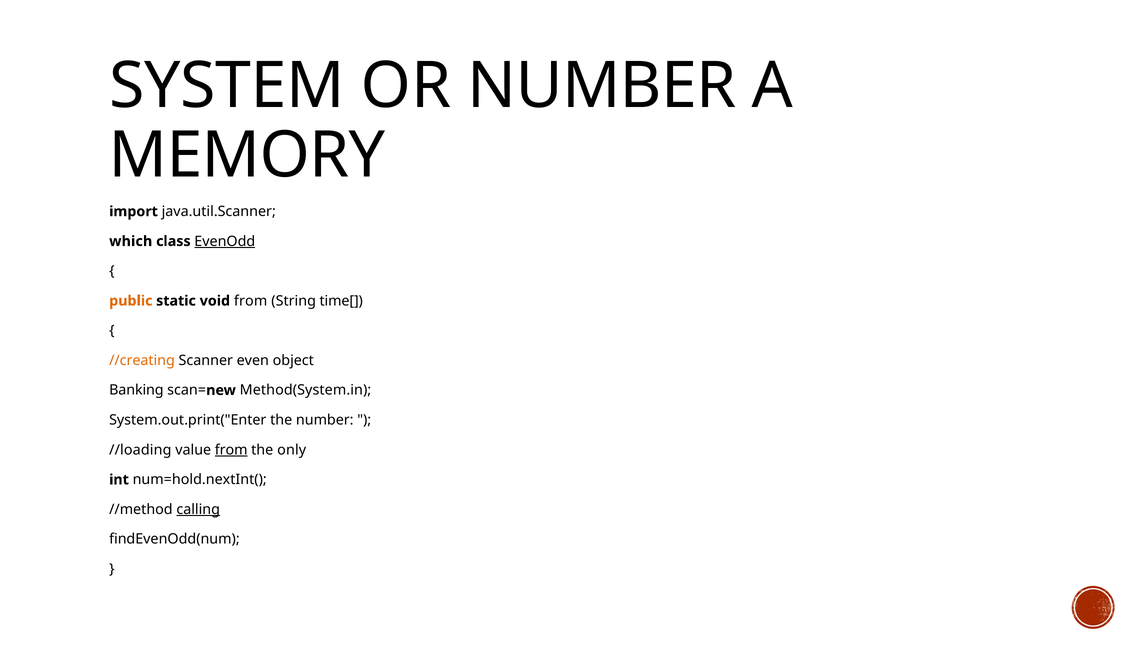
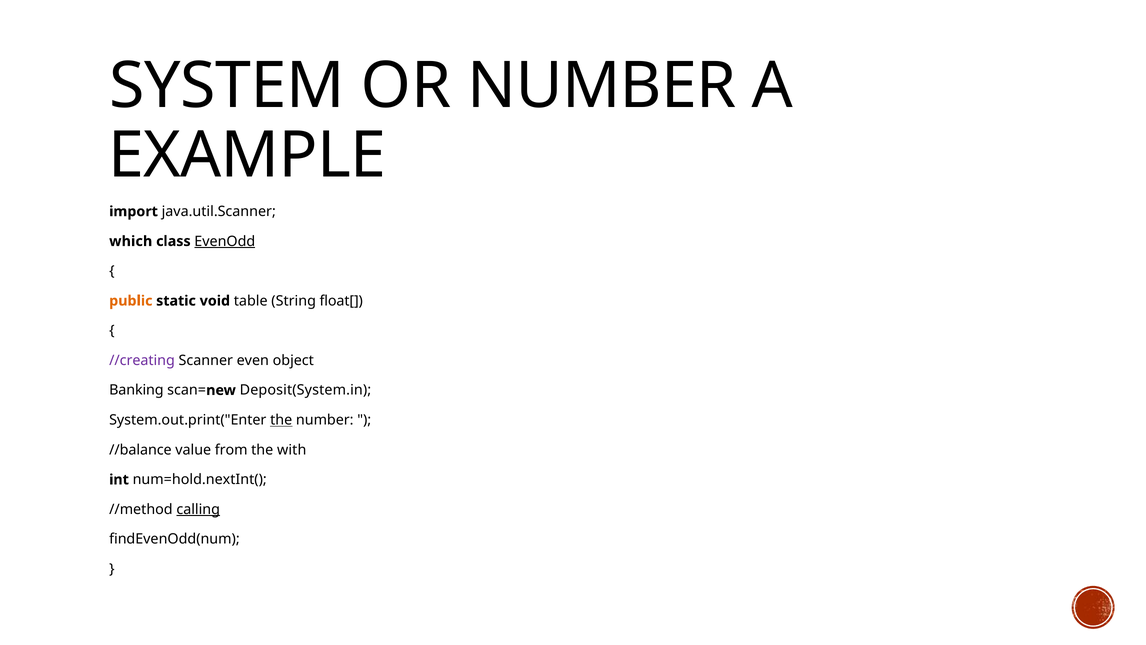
MEMORY: MEMORY -> EXAMPLE
void from: from -> table
time[: time[ -> float[
//creating colour: orange -> purple
Method(System.in: Method(System.in -> Deposit(System.in
the at (281, 420) underline: none -> present
//loading: //loading -> //balance
from at (231, 450) underline: present -> none
only: only -> with
